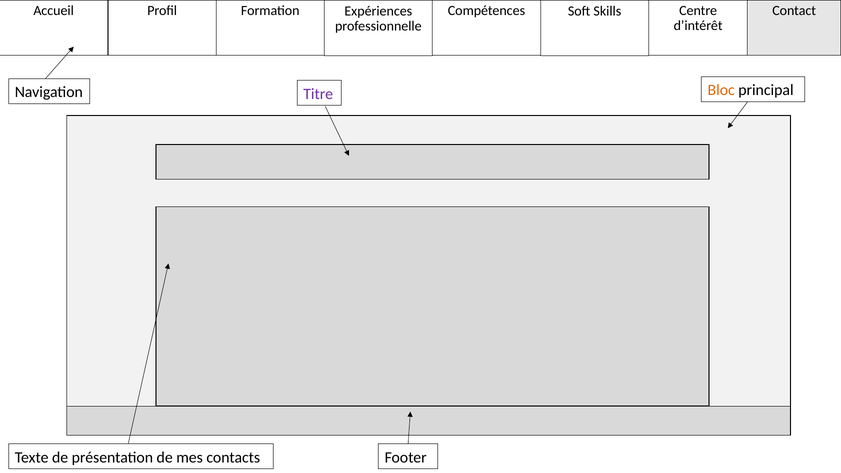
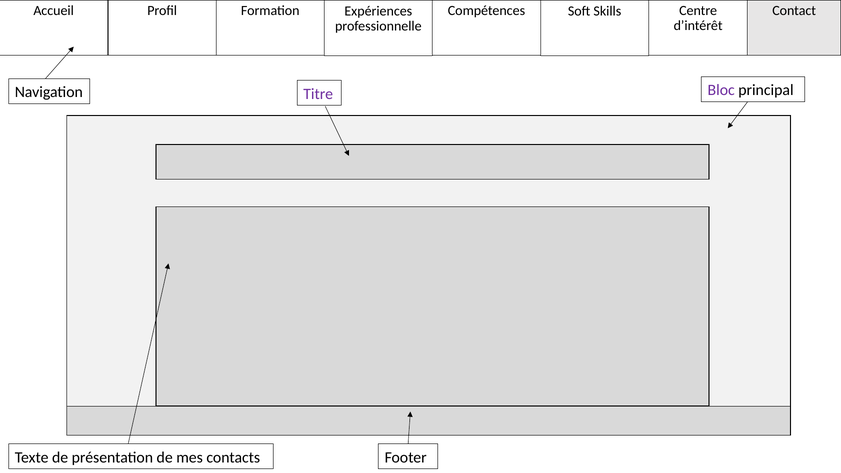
Bloc colour: orange -> purple
